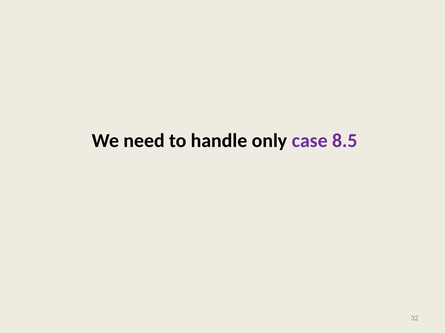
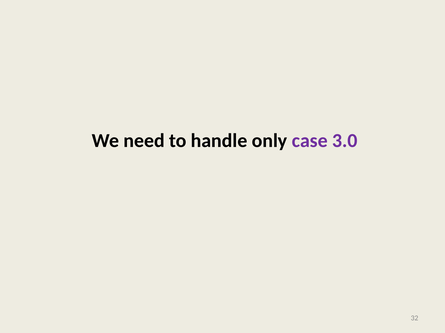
8.5: 8.5 -> 3.0
